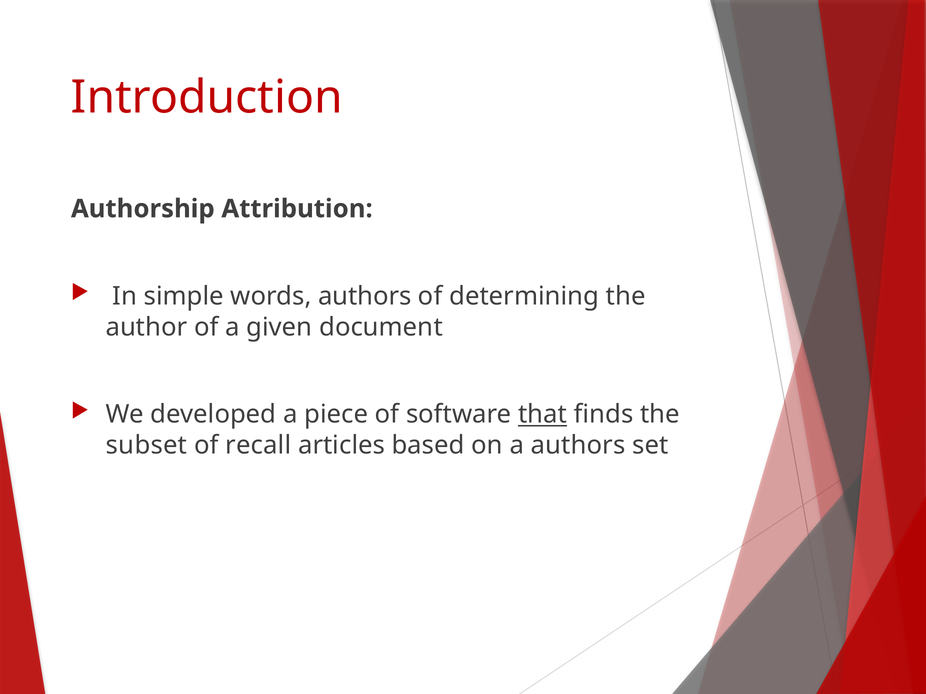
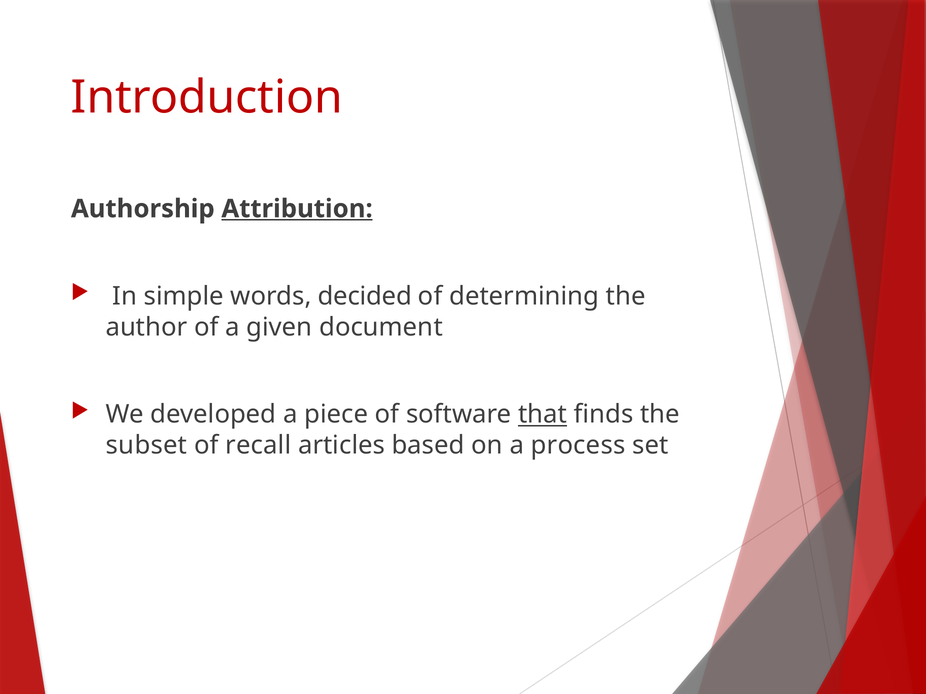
Attribution underline: none -> present
words authors: authors -> decided
a authors: authors -> process
